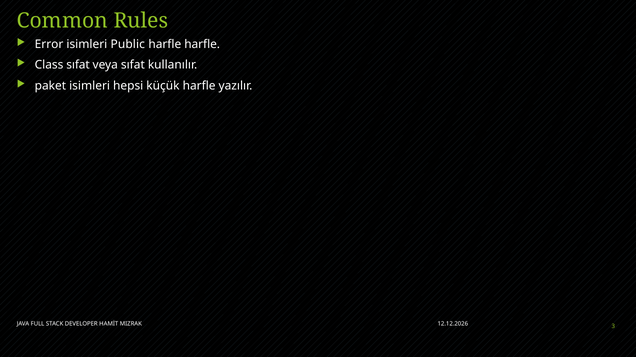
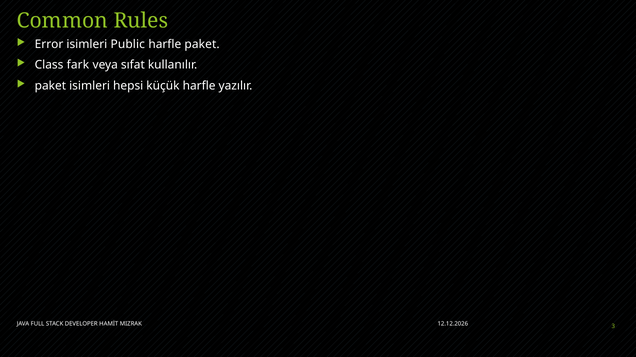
harfle harfle: harfle -> paket
Class sıfat: sıfat -> fark
